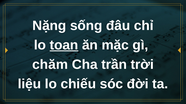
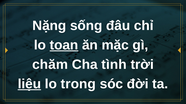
trần: trần -> tình
liệu underline: none -> present
chiếu: chiếu -> trong
